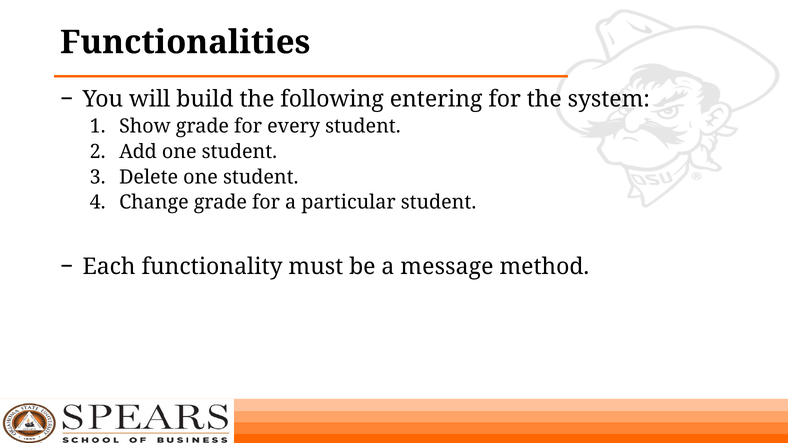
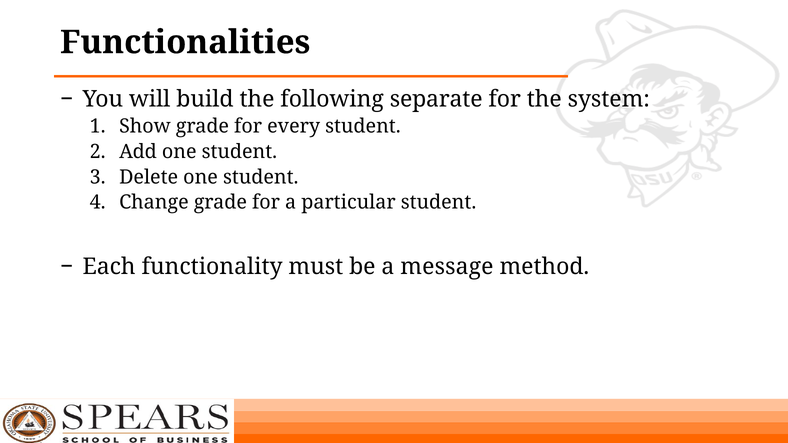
entering: entering -> separate
